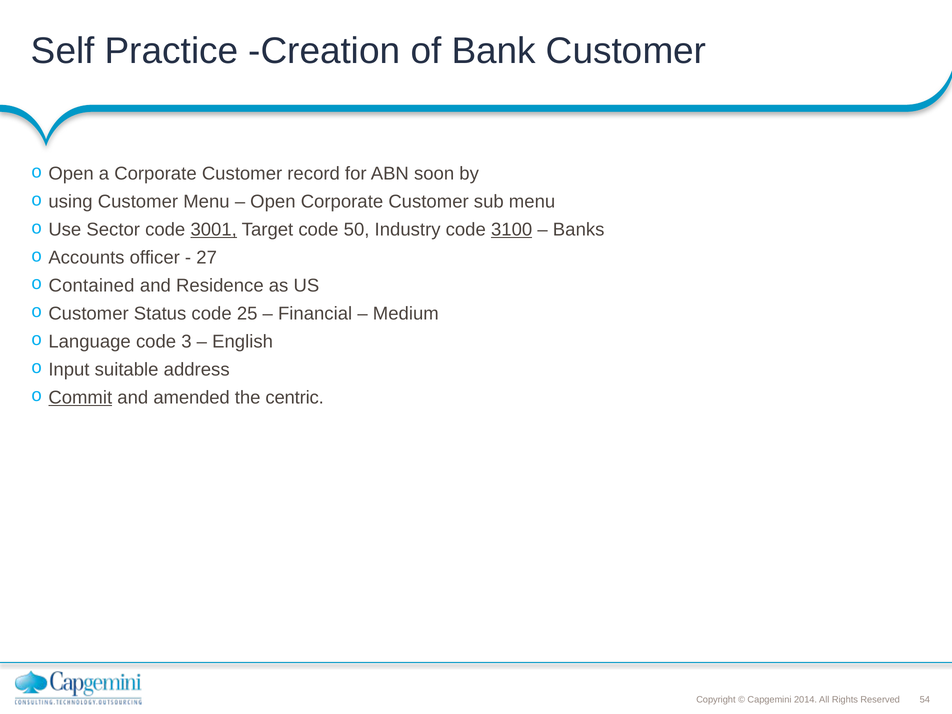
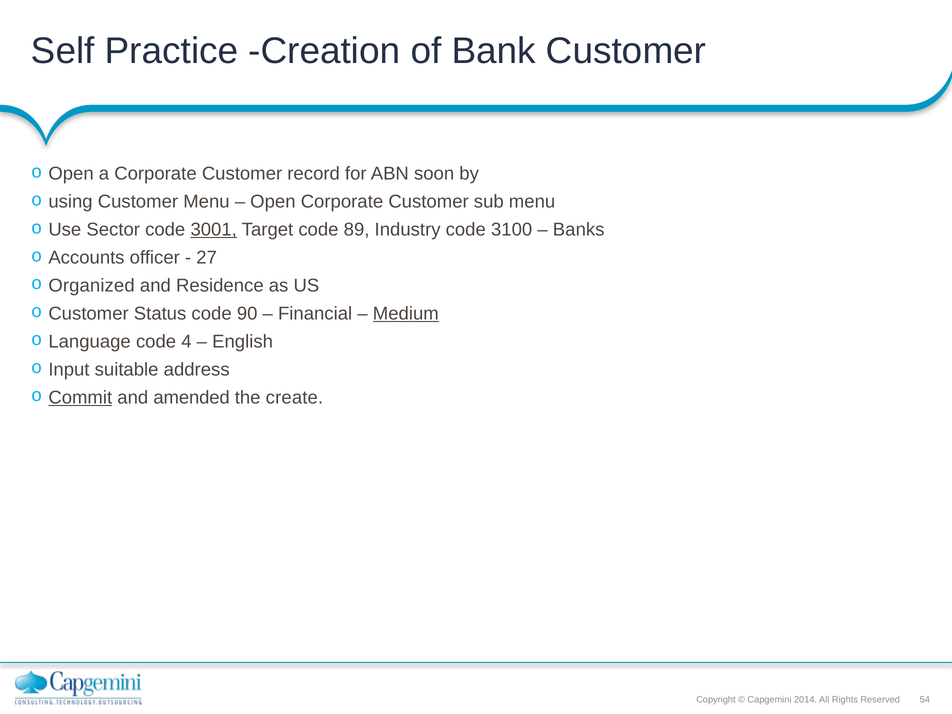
50: 50 -> 89
3100 underline: present -> none
Contained: Contained -> Organized
25: 25 -> 90
Medium underline: none -> present
3: 3 -> 4
centric: centric -> create
